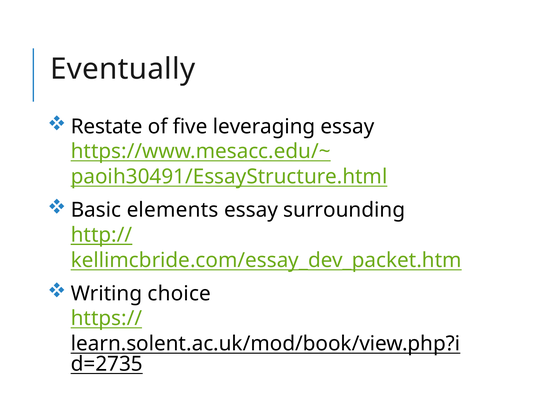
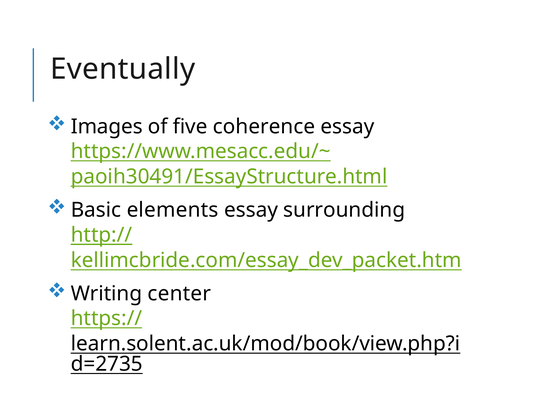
Restate: Restate -> Images
leveraging: leveraging -> coherence
choice: choice -> center
